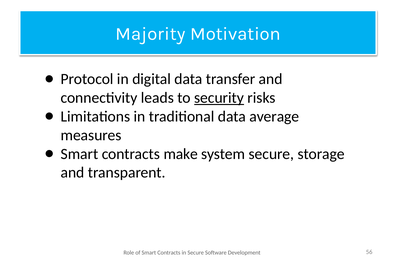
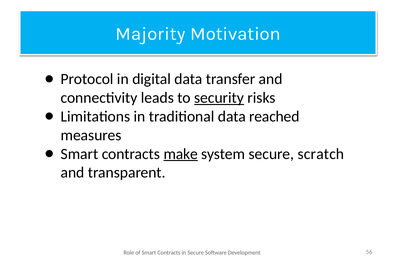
average: average -> reached
make underline: none -> present
storage: storage -> scratch
